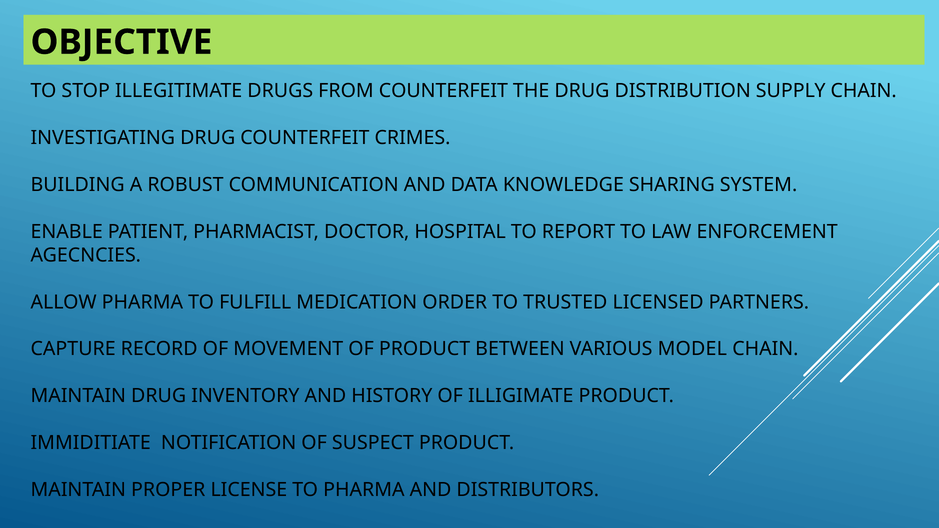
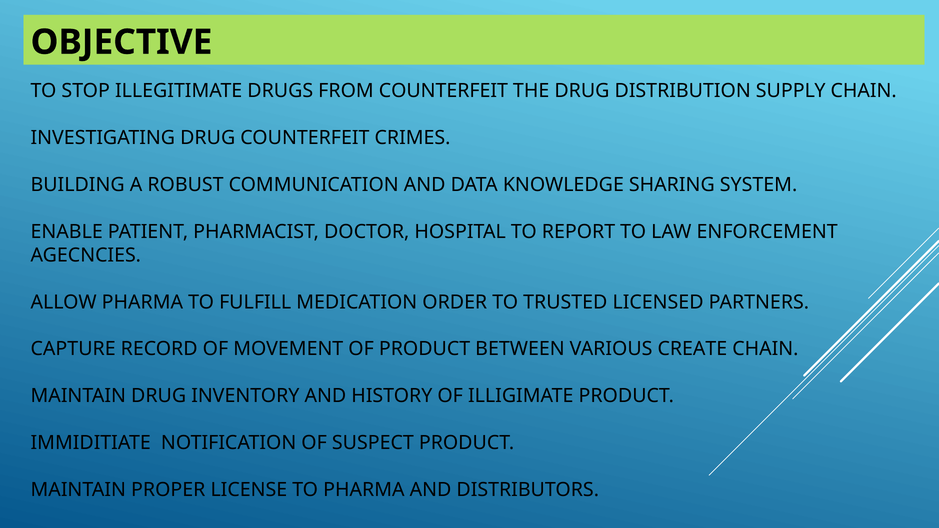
MODEL: MODEL -> CREATE
